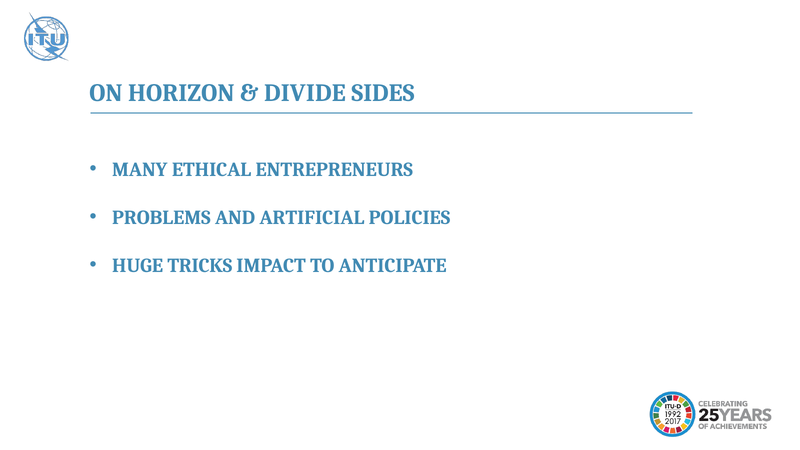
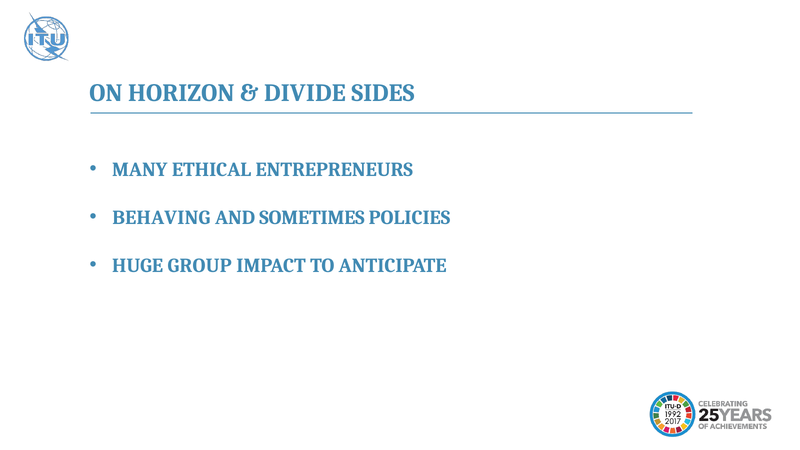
PROBLEMS: PROBLEMS -> BEHAVING
ARTIFICIAL: ARTIFICIAL -> SOMETIMES
TRICKS: TRICKS -> GROUP
